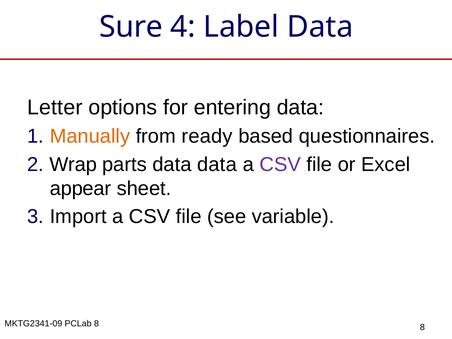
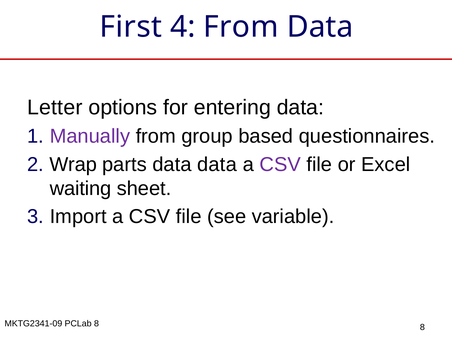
Sure: Sure -> First
4 Label: Label -> From
Manually colour: orange -> purple
ready: ready -> group
appear: appear -> waiting
